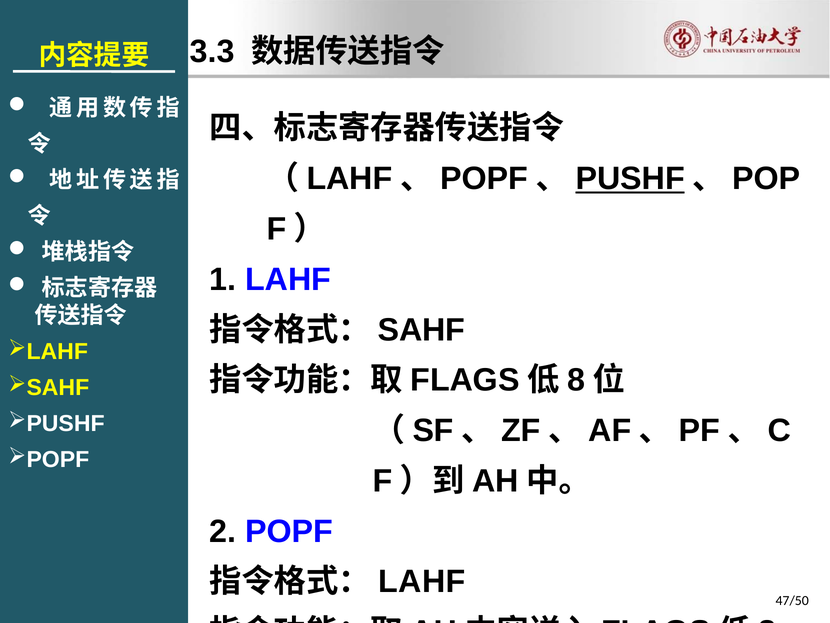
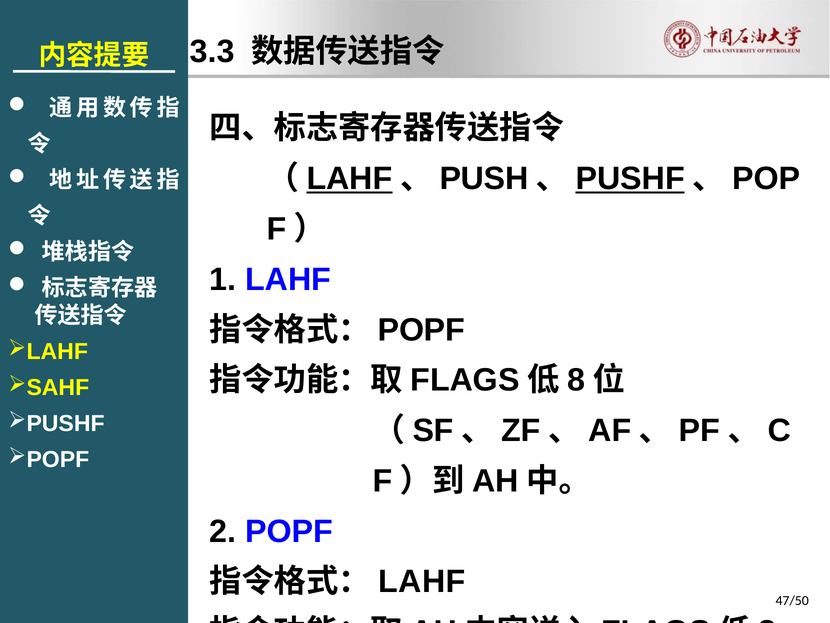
LAHF at (349, 179) underline: none -> present
POPF at (484, 179): POPF -> PUSH
SAHF at (421, 330): SAHF -> POPF
